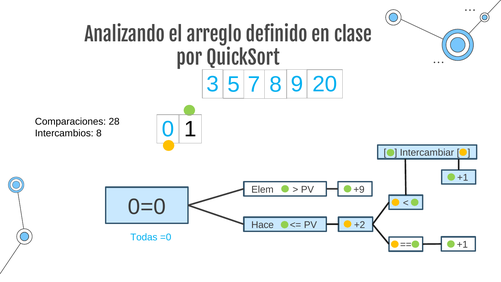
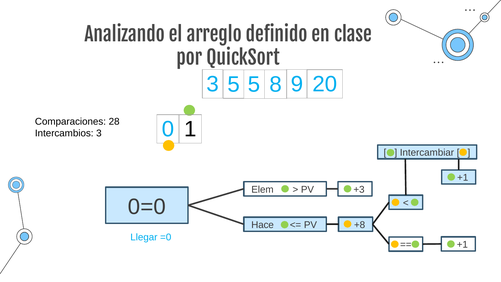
5 7: 7 -> 5
Intercambios 8: 8 -> 3
+9: +9 -> +3
+2: +2 -> +8
Todas: Todas -> Llegar
